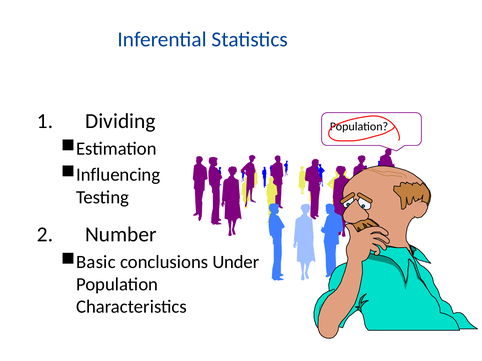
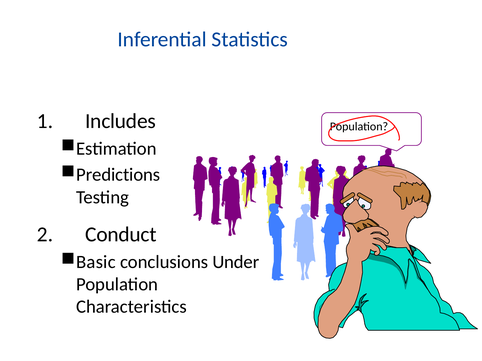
Dividing: Dividing -> Includes
Influencing: Influencing -> Predictions
Number: Number -> Conduct
